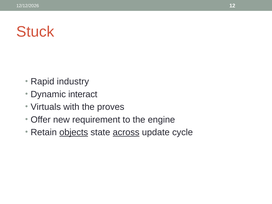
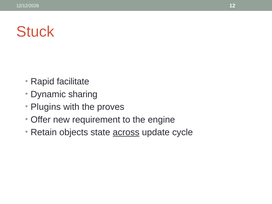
industry: industry -> facilitate
interact: interact -> sharing
Virtuals: Virtuals -> Plugins
objects underline: present -> none
